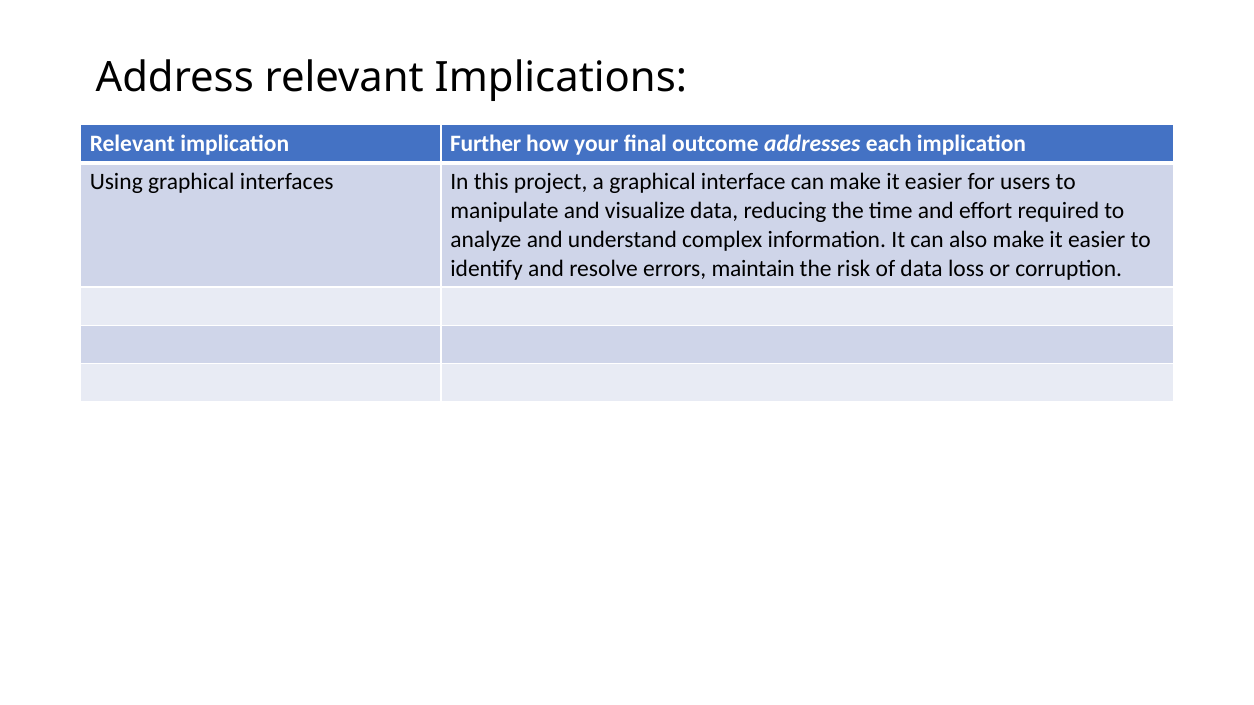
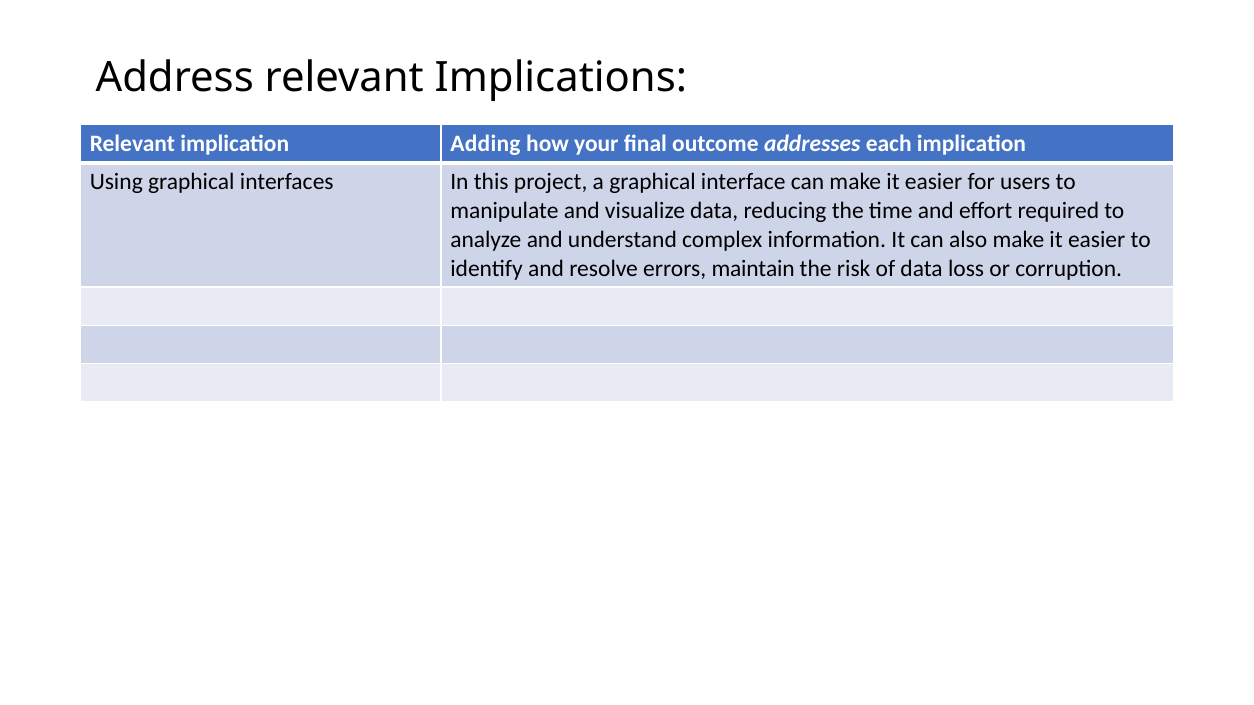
Further: Further -> Adding
